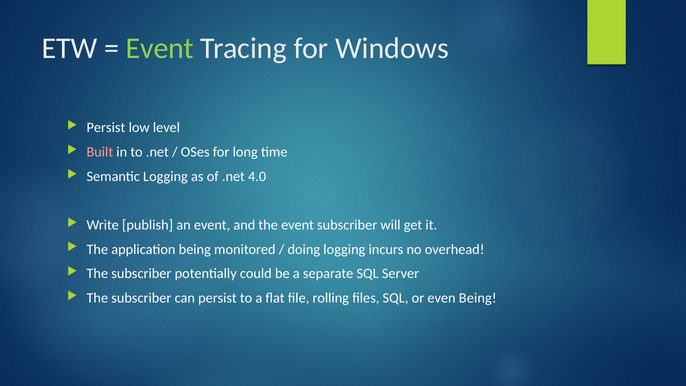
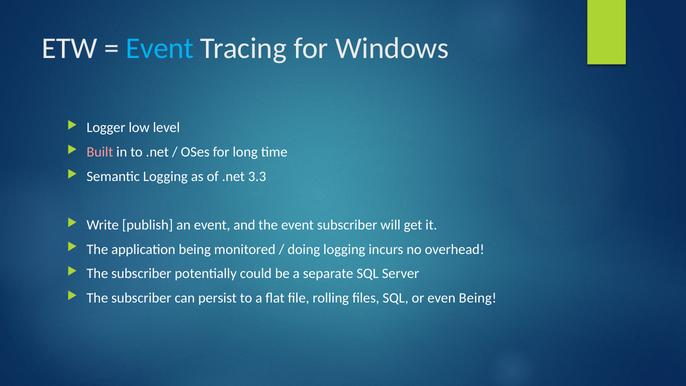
Event at (160, 48) colour: light green -> light blue
Persist at (106, 128): Persist -> Logger
4.0: 4.0 -> 3.3
